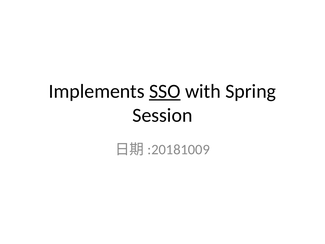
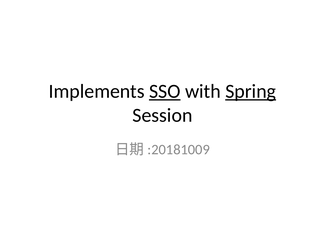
Spring underline: none -> present
